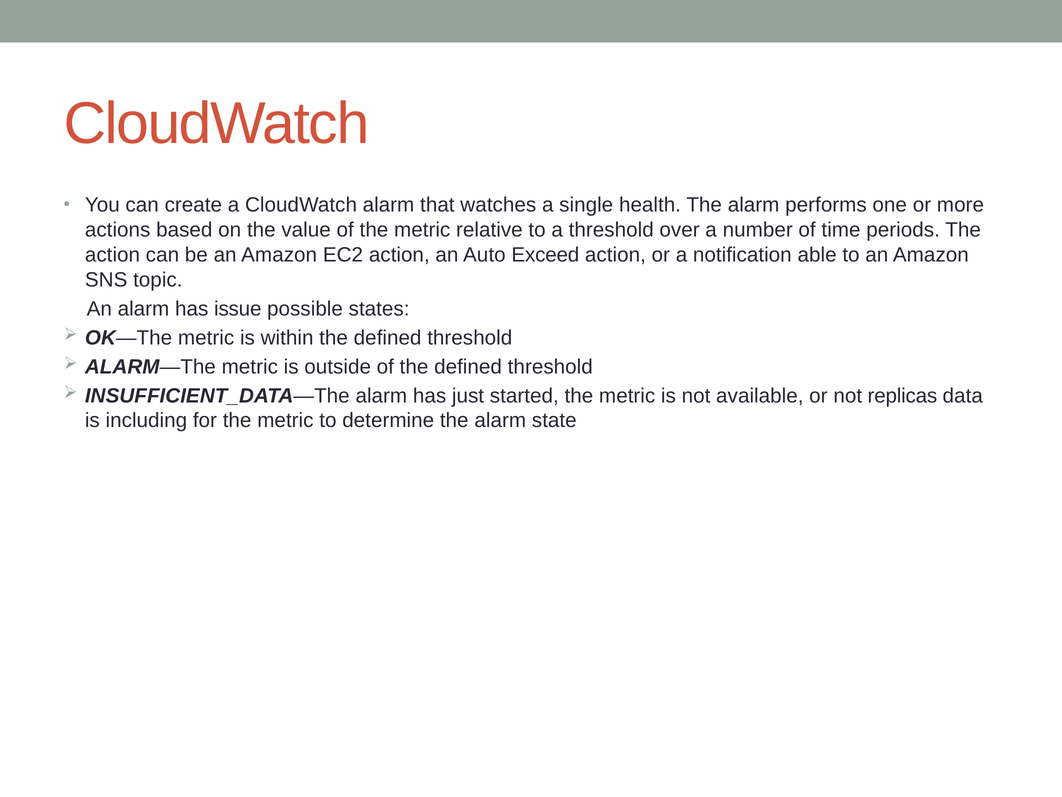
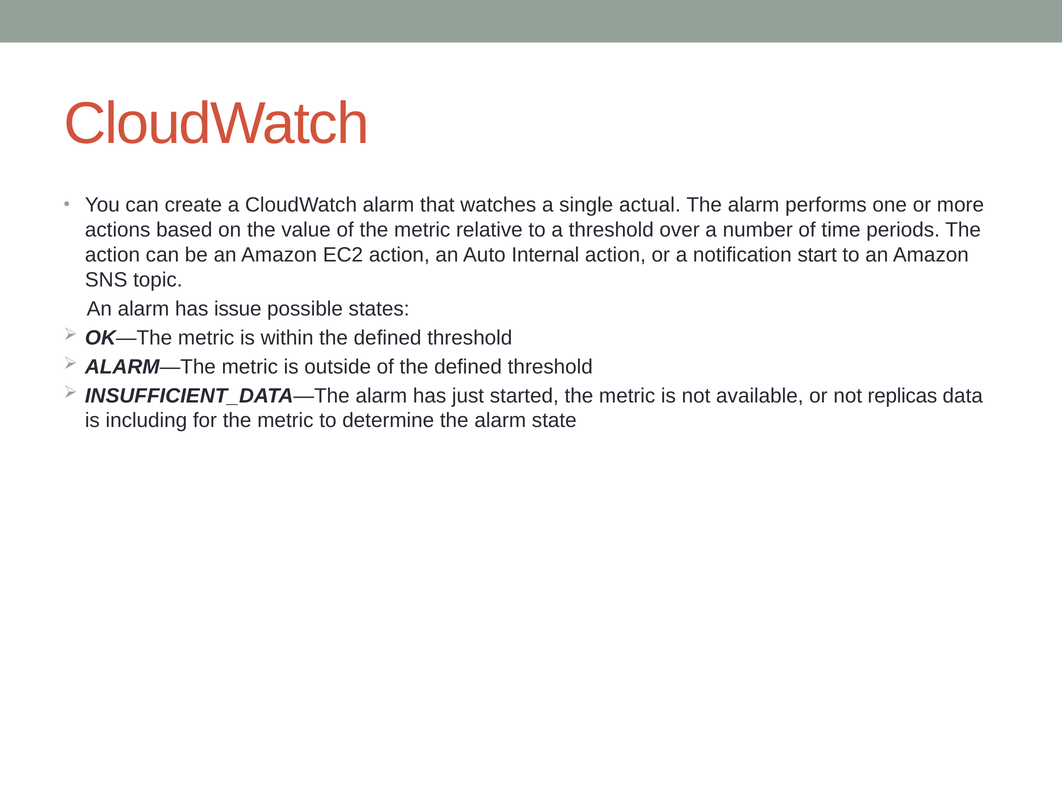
health: health -> actual
Exceed: Exceed -> Internal
able: able -> start
